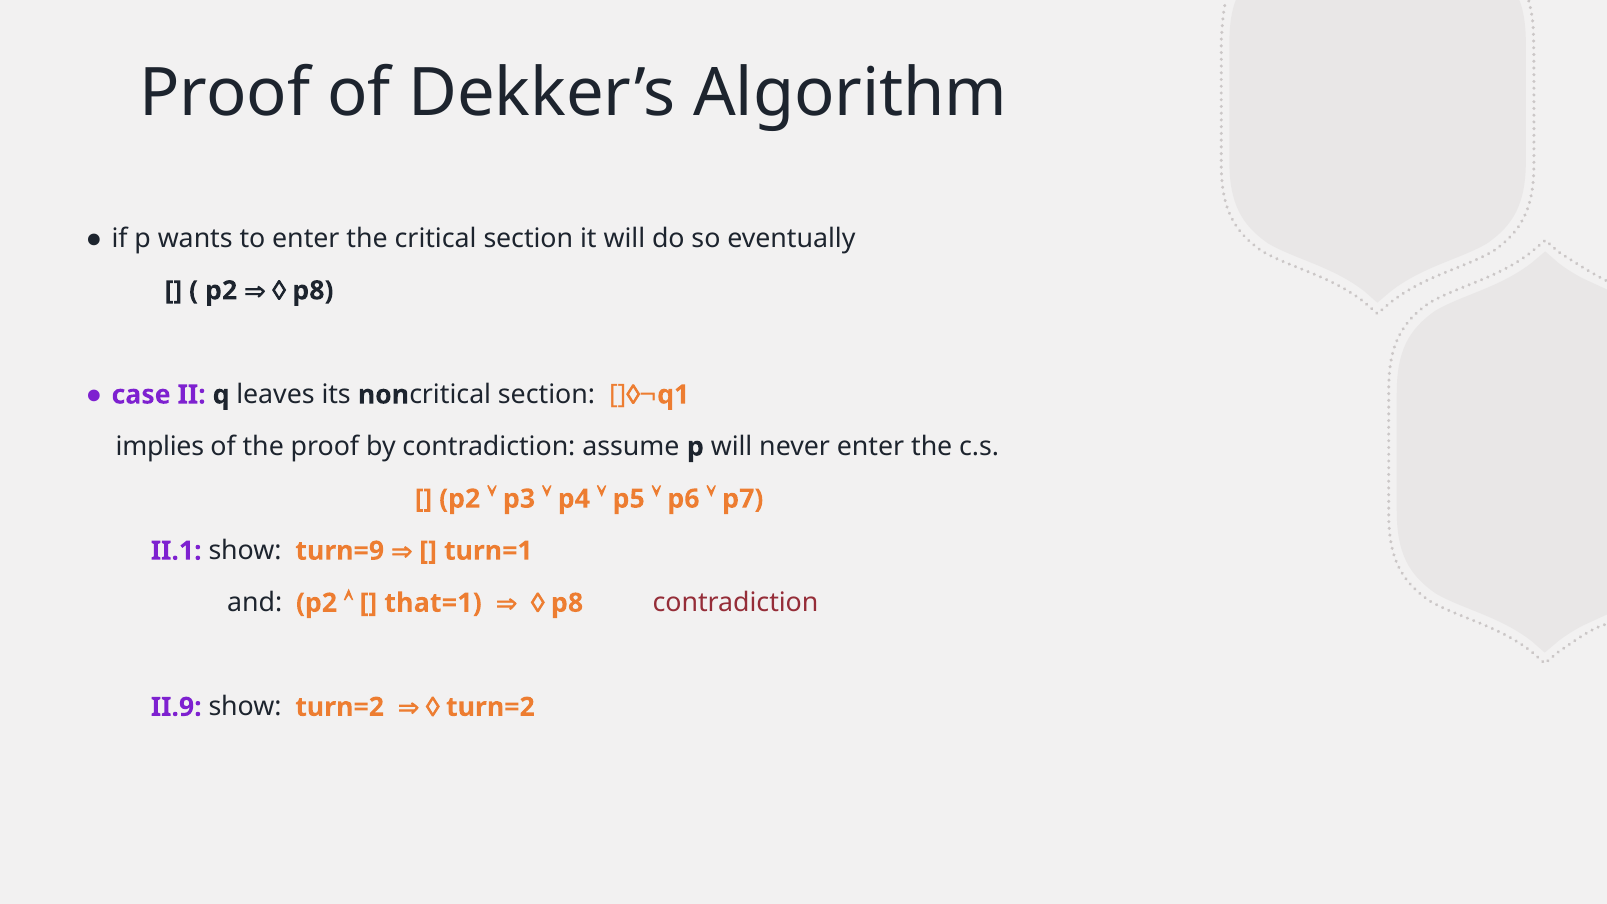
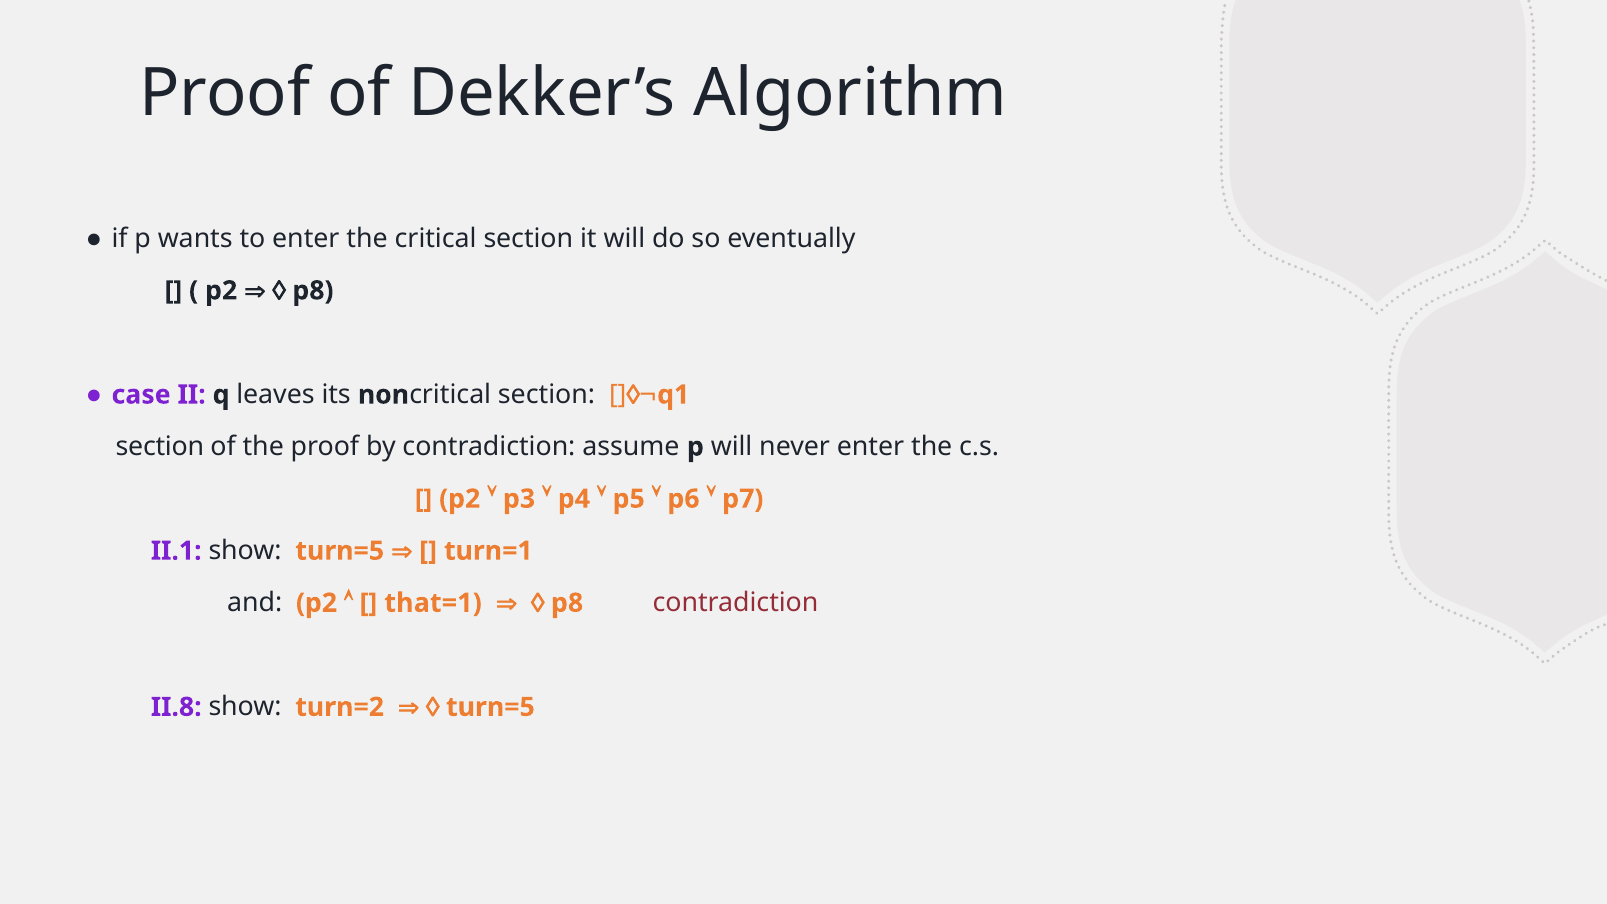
implies at (160, 447): implies -> section
show turn=9: turn=9 -> turn=5
II.9: II.9 -> II.8
turn=2 at (490, 707): turn=2 -> turn=5
